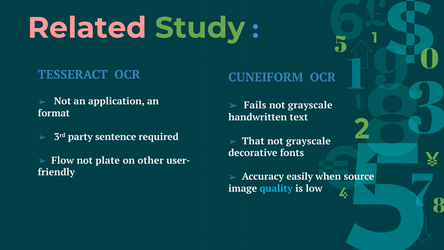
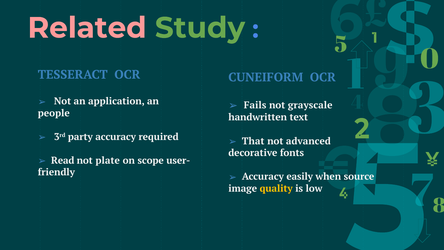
format: format -> people
party sentence: sentence -> accuracy
grayscale at (308, 141): grayscale -> advanced
Flow: Flow -> Read
other: other -> scope
quality colour: light blue -> yellow
